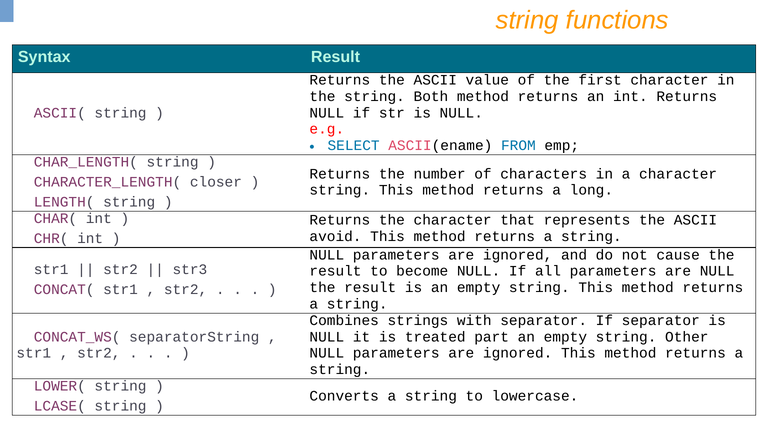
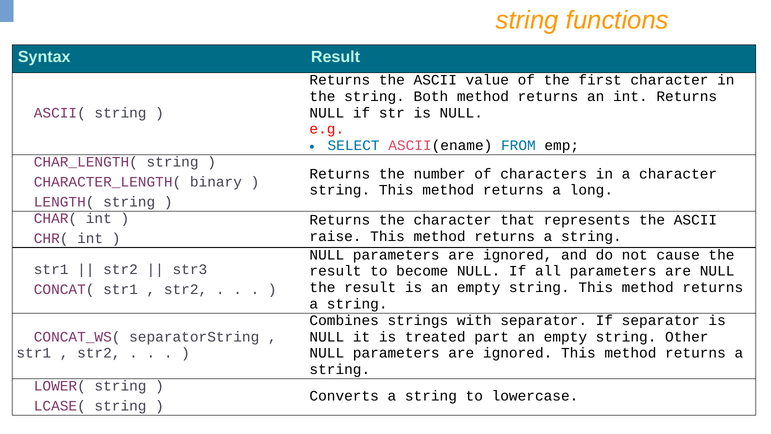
closer: closer -> binary
avoid: avoid -> raise
